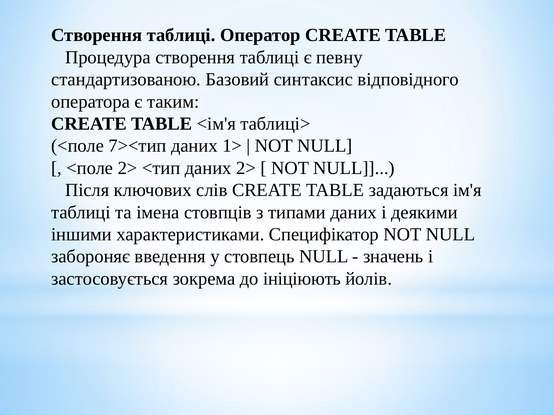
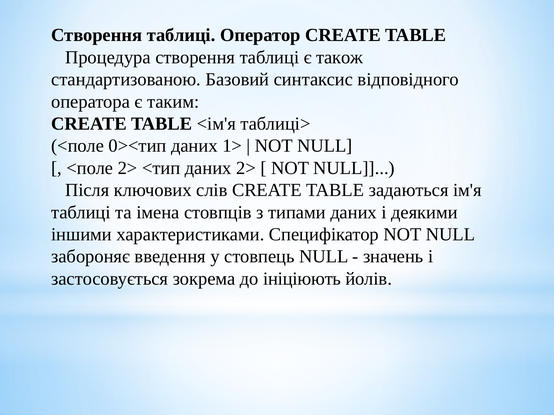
певну: певну -> також
7><тип: 7><тип -> 0><тип
